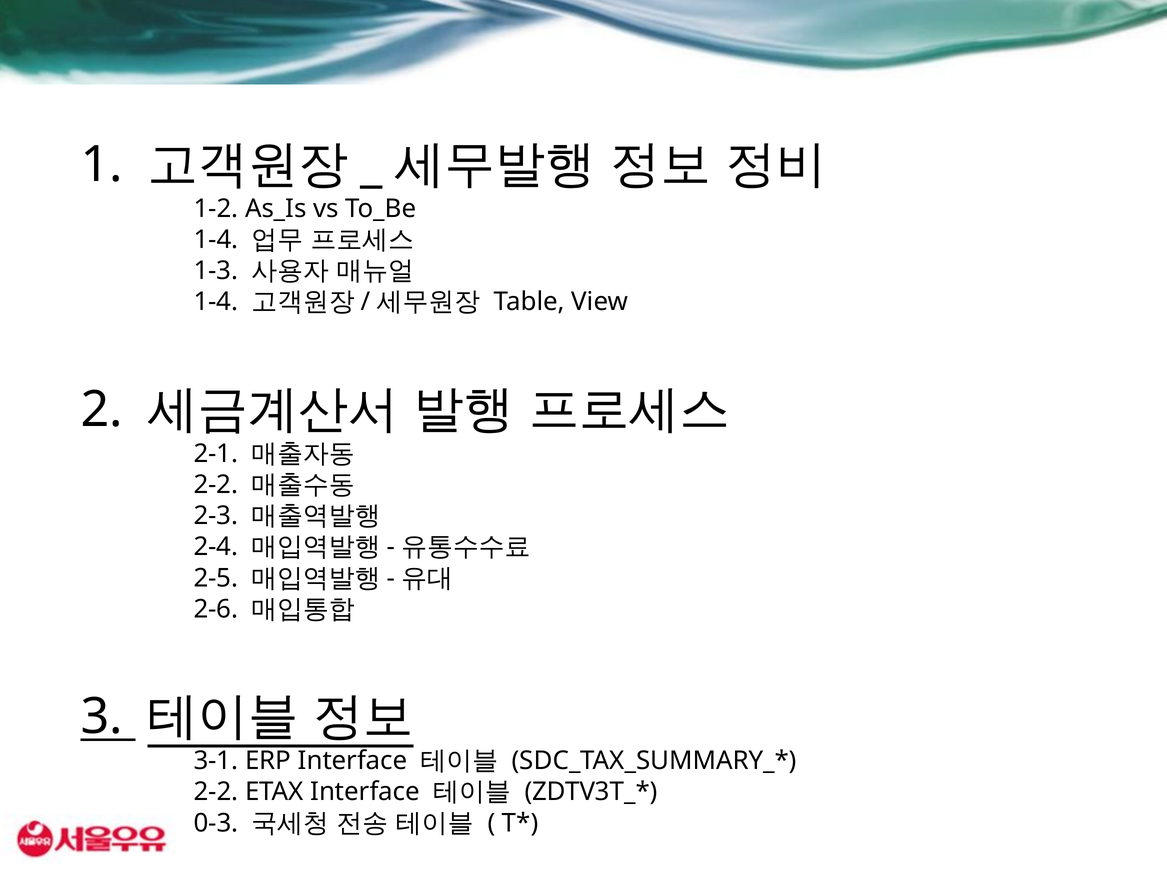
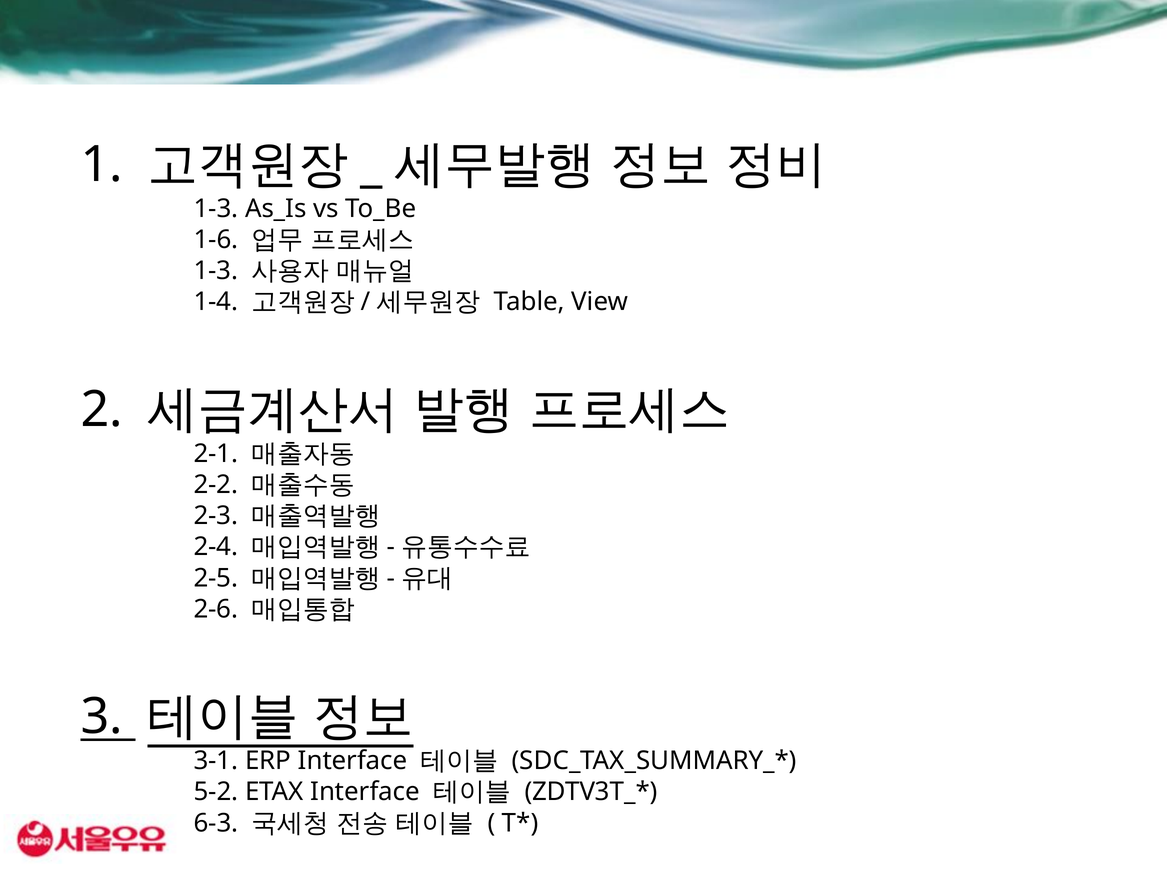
1-2 at (216, 209): 1-2 -> 1-3
1-4 at (216, 240): 1-4 -> 1-6
2-2 at (216, 792): 2-2 -> 5-2
0-3: 0-3 -> 6-3
